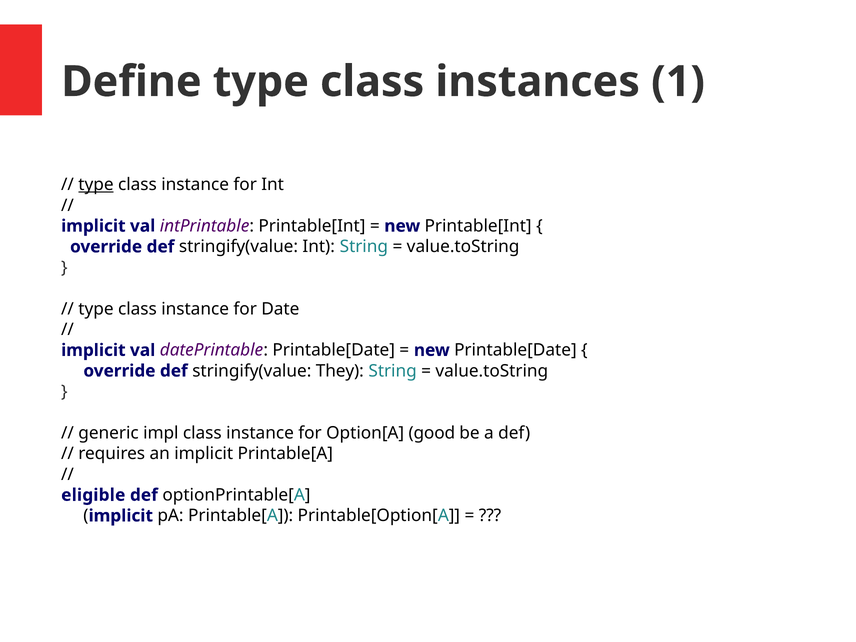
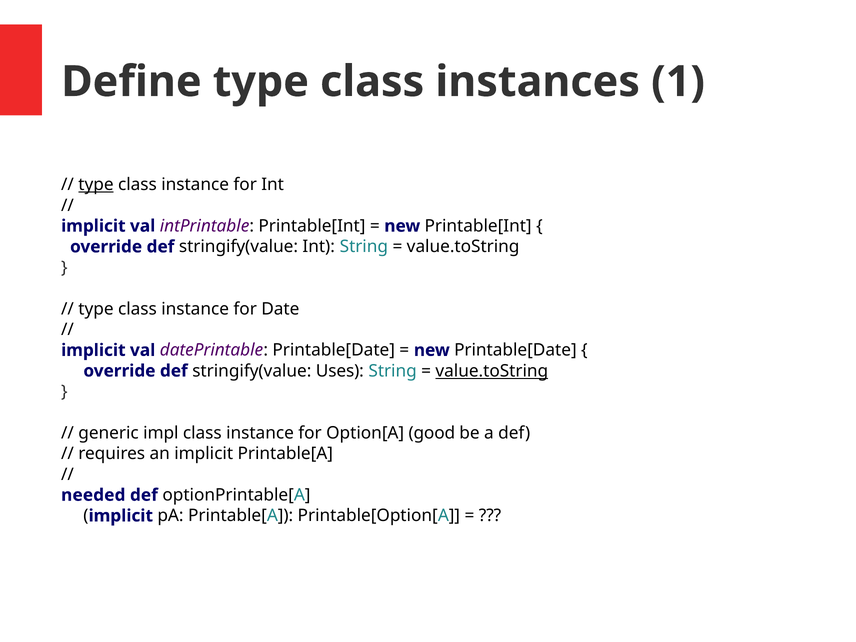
They: They -> Uses
value.toString at (492, 371) underline: none -> present
eligible: eligible -> needed
